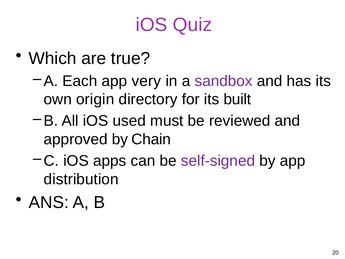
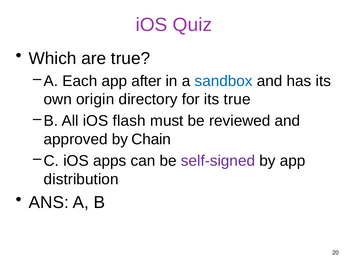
very: very -> after
sandbox colour: purple -> blue
its built: built -> true
used: used -> flash
